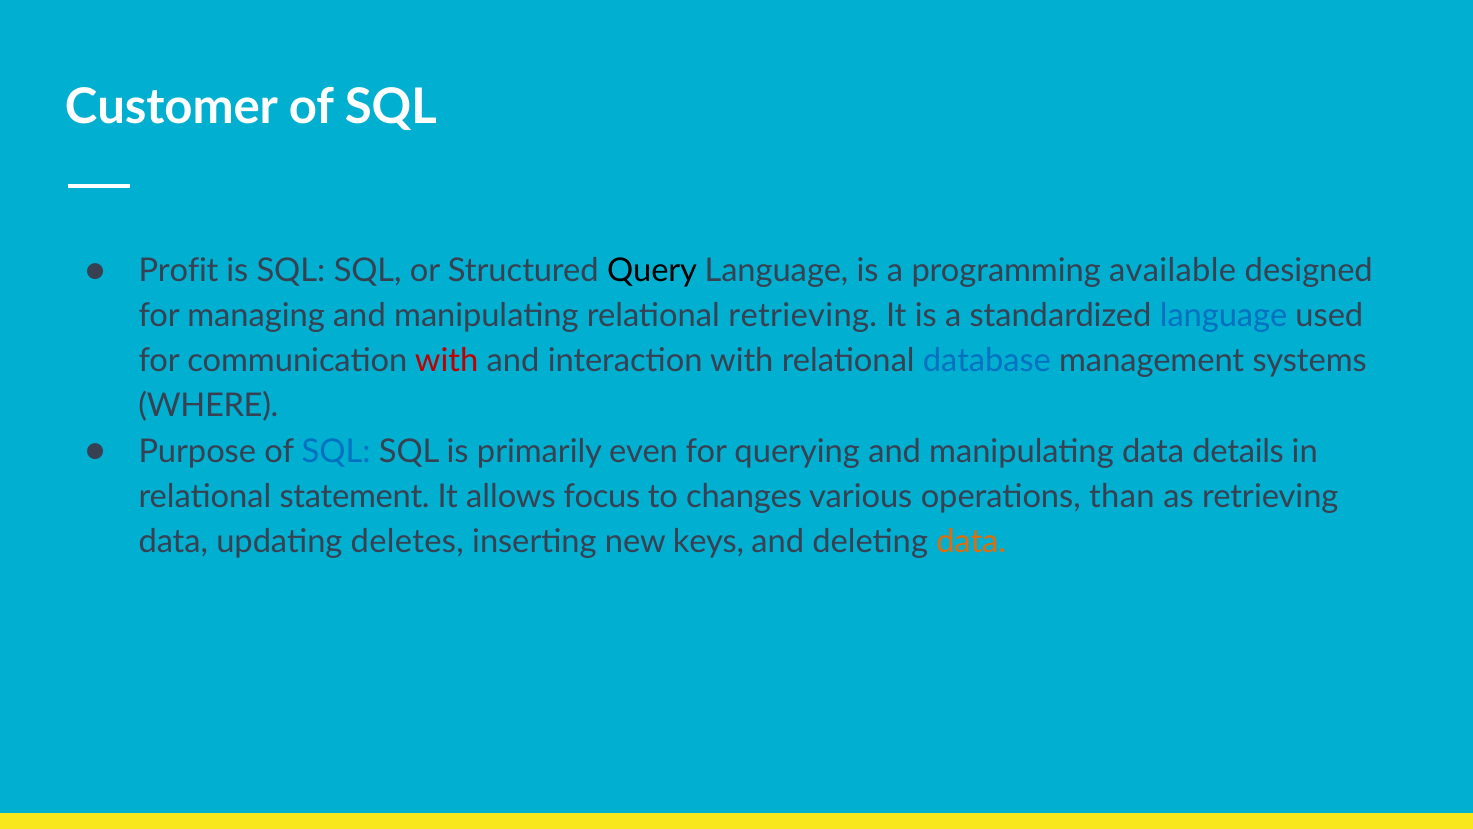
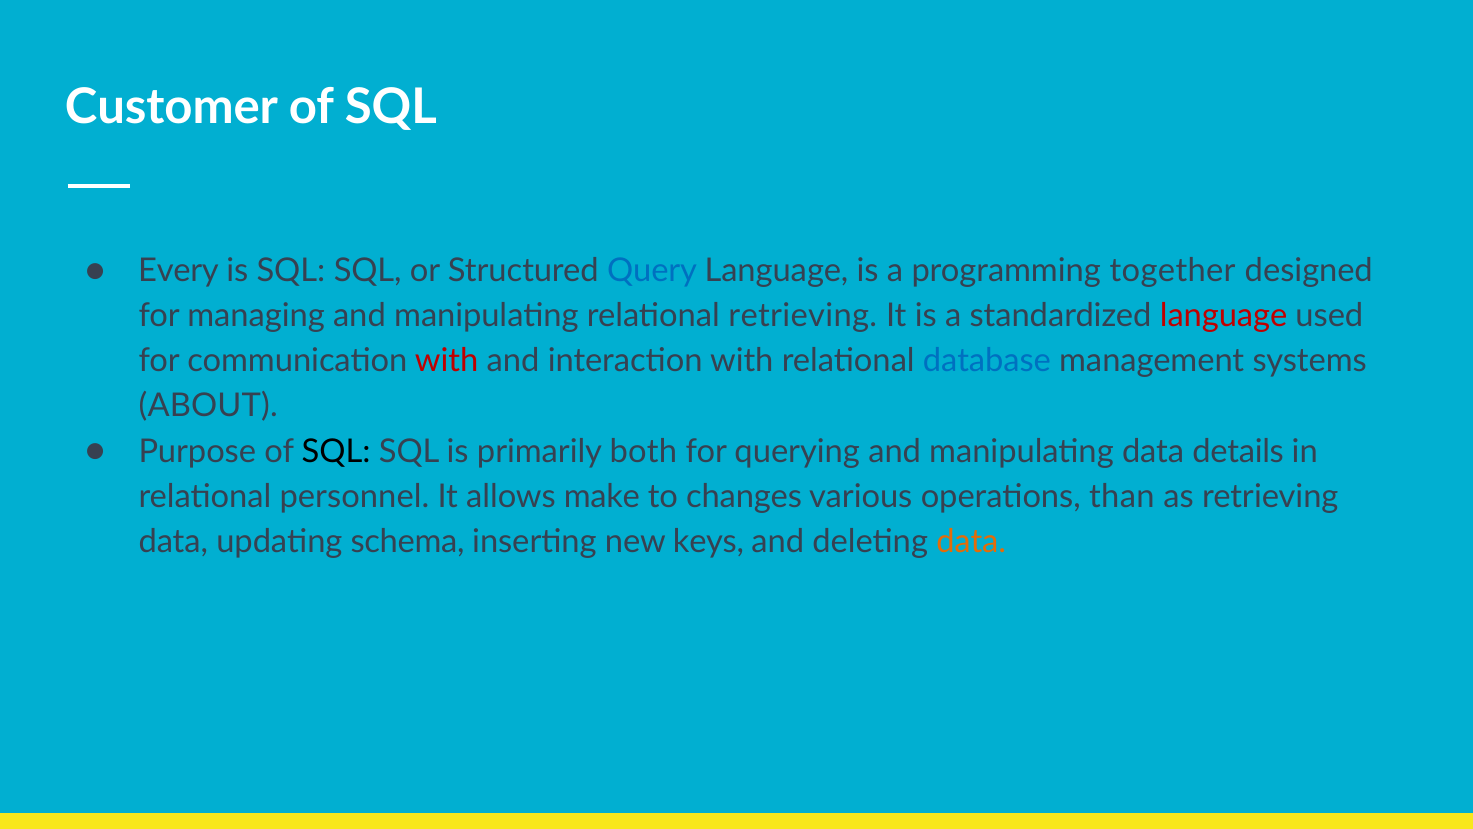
Profit: Profit -> Every
Query colour: black -> blue
available: available -> together
language at (1224, 316) colour: blue -> red
WHERE: WHERE -> ABOUT
SQL at (336, 451) colour: blue -> black
even: even -> both
statement: statement -> personnel
focus: focus -> make
deletes: deletes -> schema
